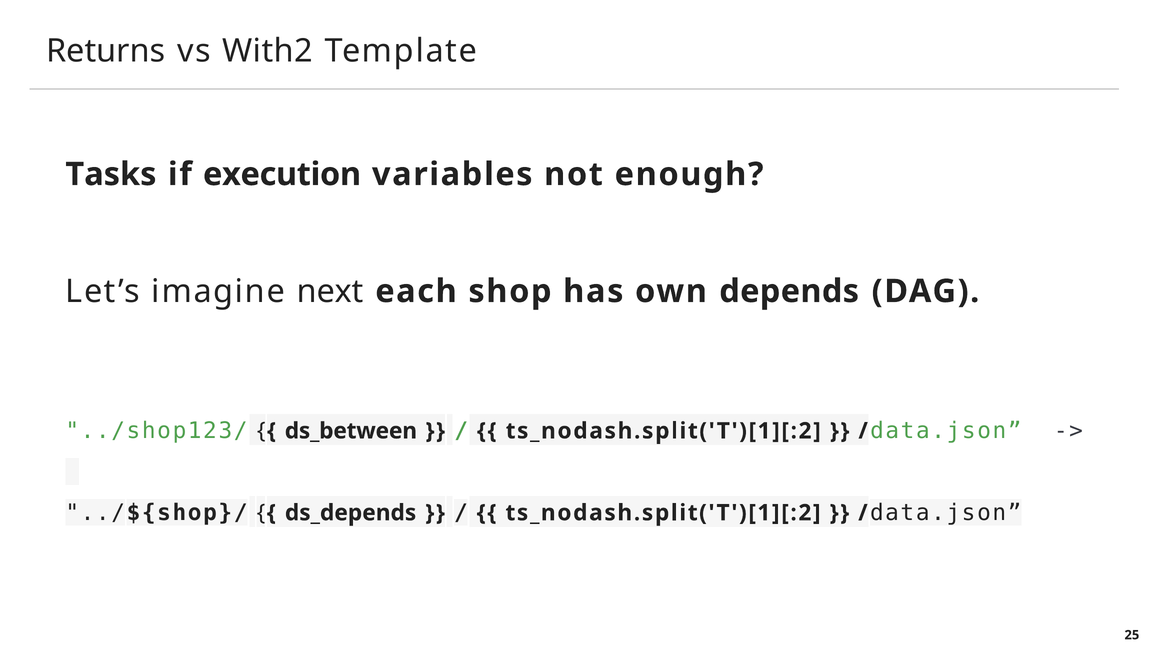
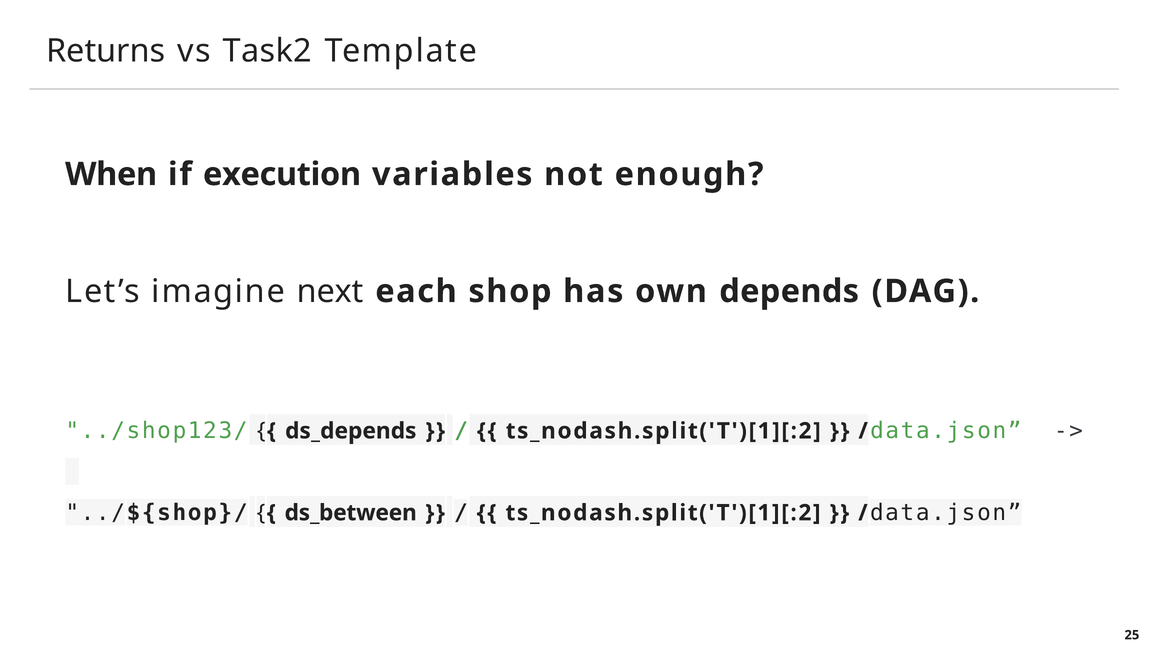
With2: With2 -> Task2
Tasks: Tasks -> When
ds_between: ds_between -> ds_depends
ds_depends: ds_depends -> ds_between
